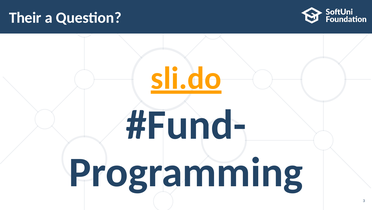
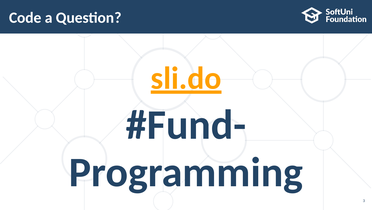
Their: Their -> Code
